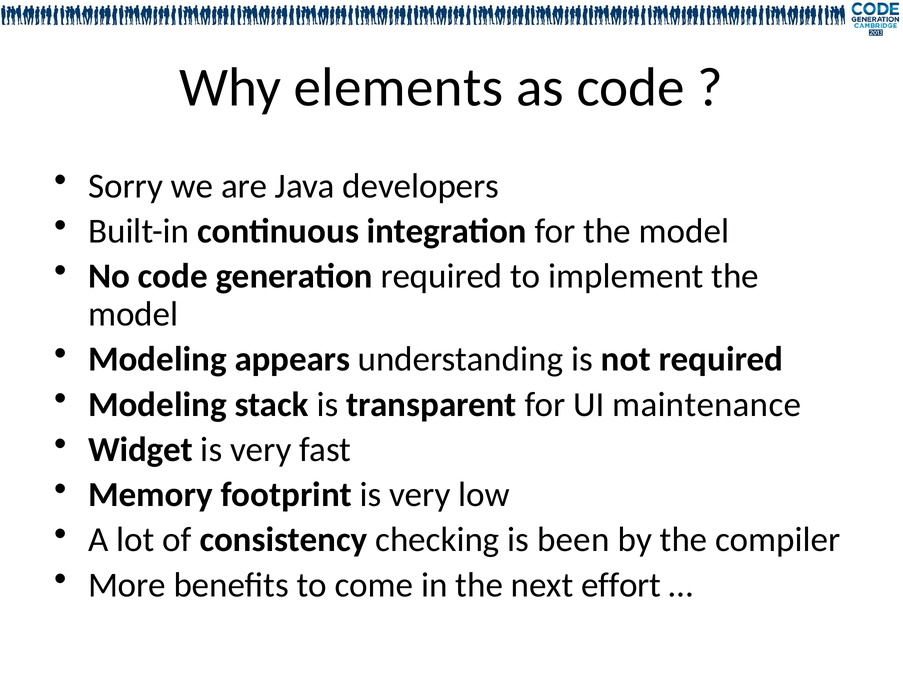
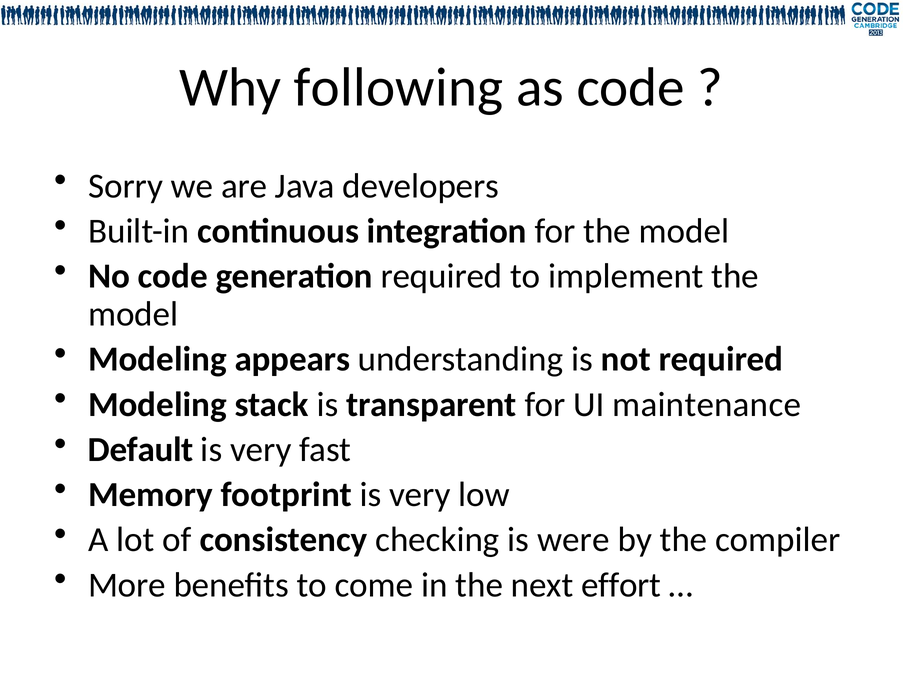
elements: elements -> following
Widget: Widget -> Default
been: been -> were
